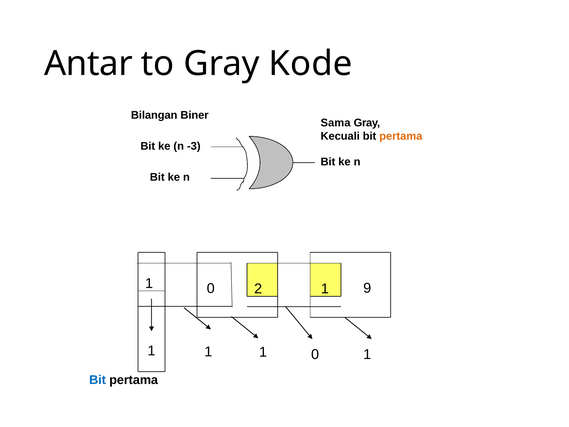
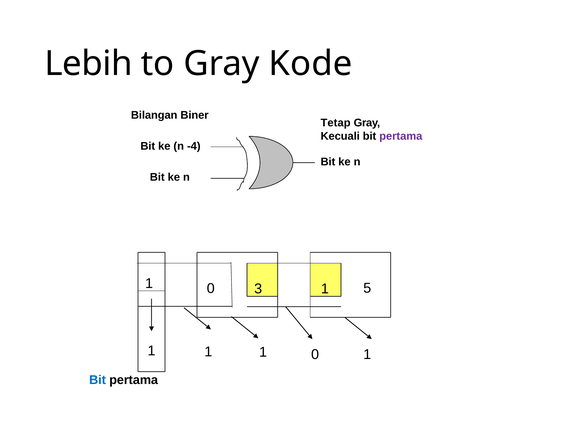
Antar: Antar -> Lebih
Sama: Sama -> Tetap
pertama at (401, 136) colour: orange -> purple
-3: -3 -> -4
2: 2 -> 3
9: 9 -> 5
